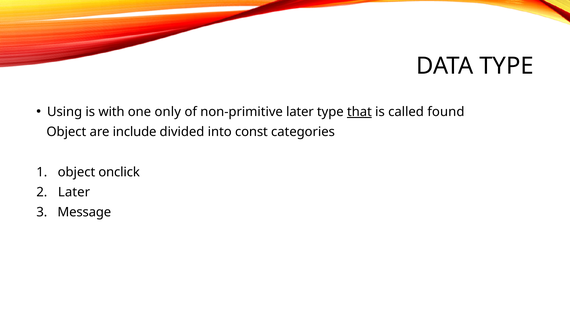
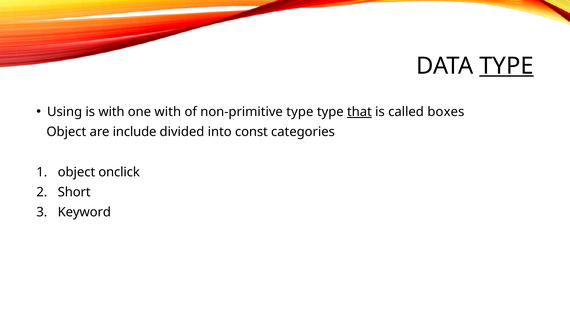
TYPE at (507, 66) underline: none -> present
one only: only -> with
non-primitive later: later -> type
found: found -> boxes
Later at (74, 192): Later -> Short
Message: Message -> Keyword
